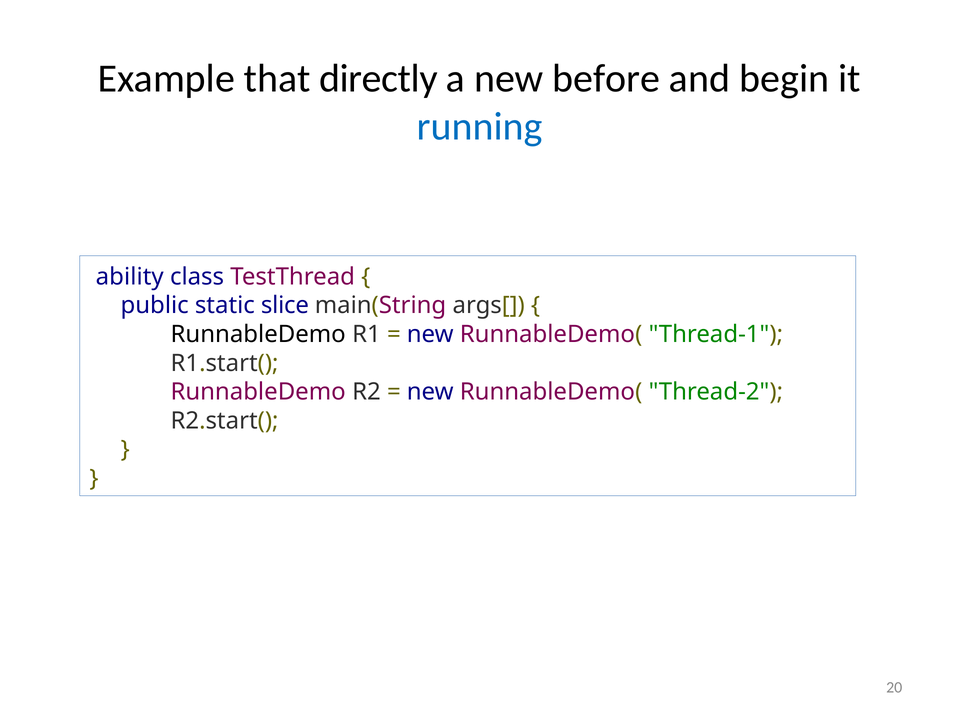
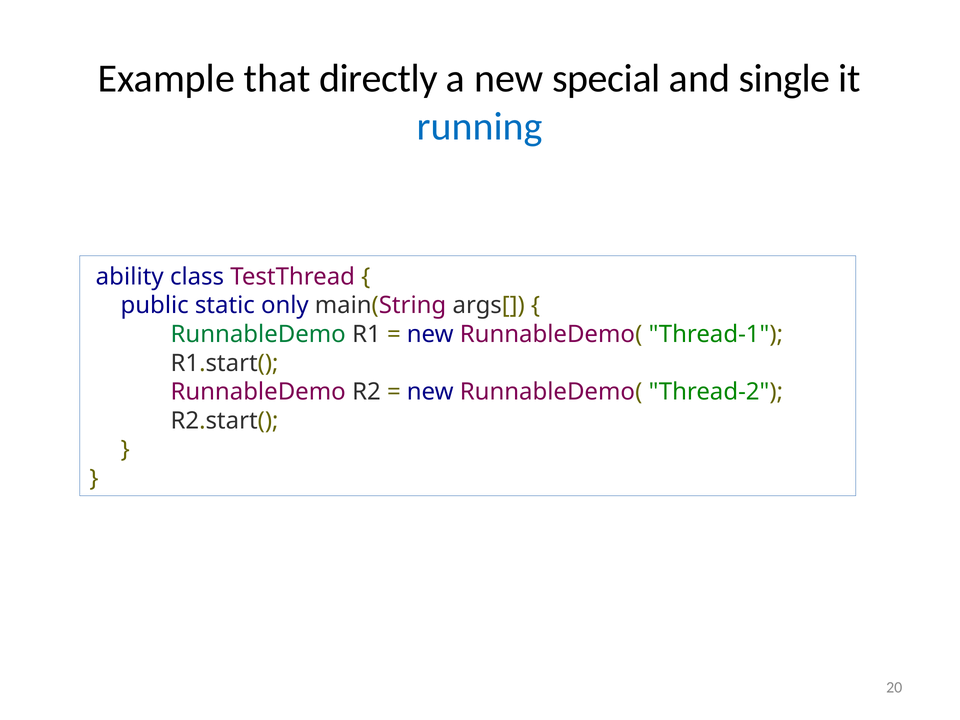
before: before -> special
begin: begin -> single
slice: slice -> only
RunnableDemo at (258, 334) colour: black -> green
